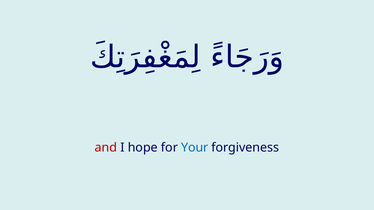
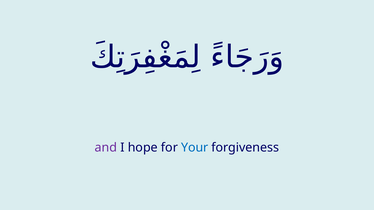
and colour: red -> purple
